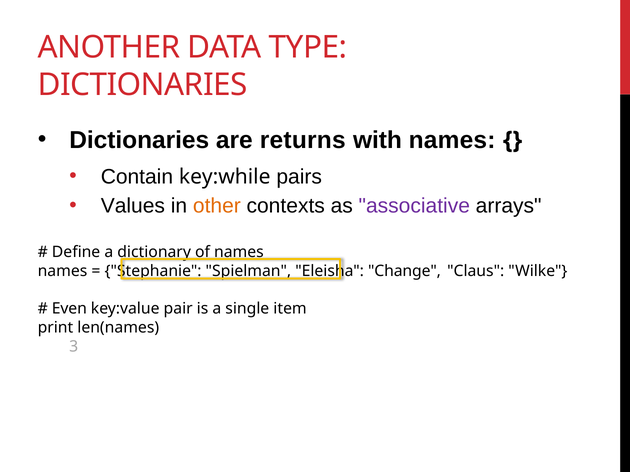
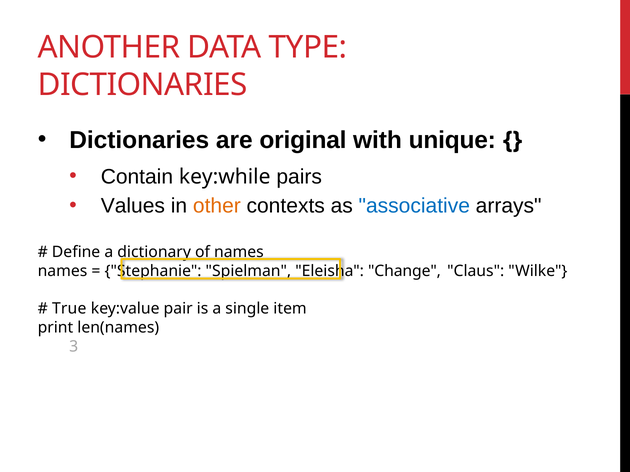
returns: returns -> original
with names: names -> unique
associative colour: purple -> blue
Even: Even -> True
